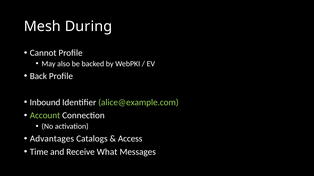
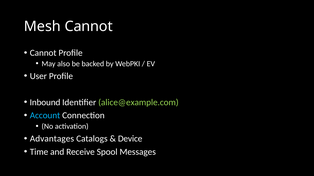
Mesh During: During -> Cannot
Back: Back -> User
Account colour: light green -> light blue
Access: Access -> Device
What: What -> Spool
